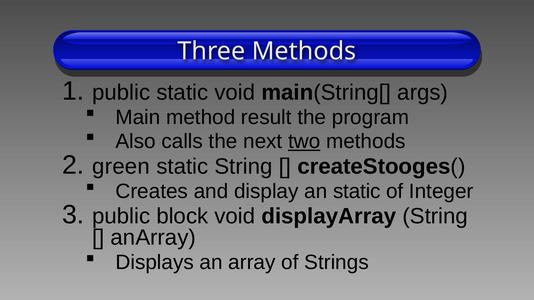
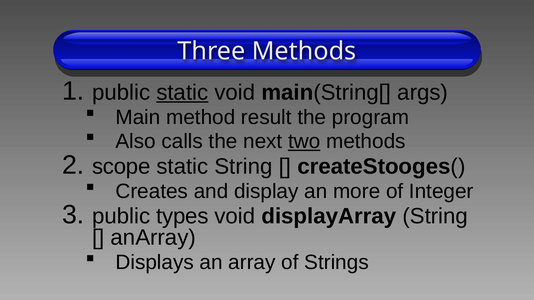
static at (182, 93) underline: none -> present
green: green -> scope
an static: static -> more
block: block -> types
